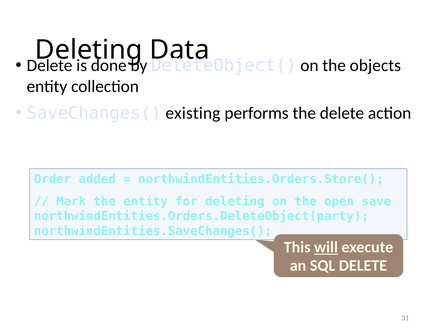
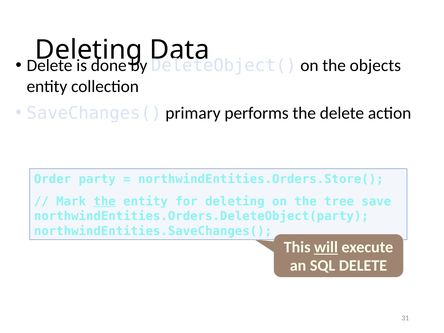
existing: existing -> primary
added: added -> party
the at (105, 201) underline: none -> present
open: open -> tree
